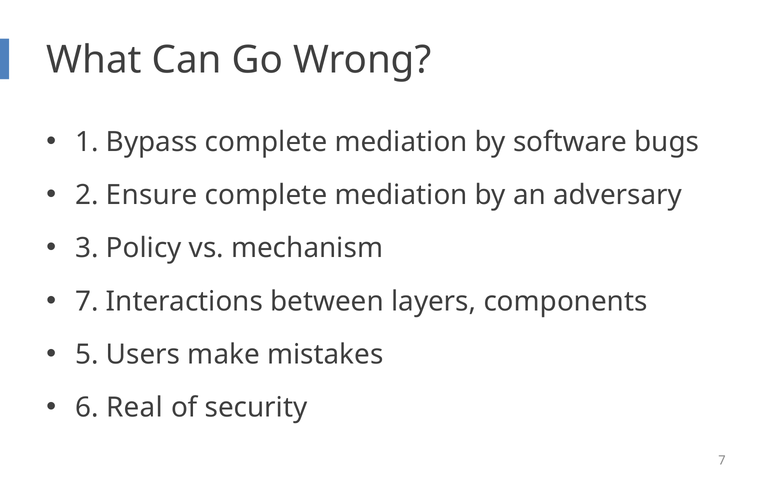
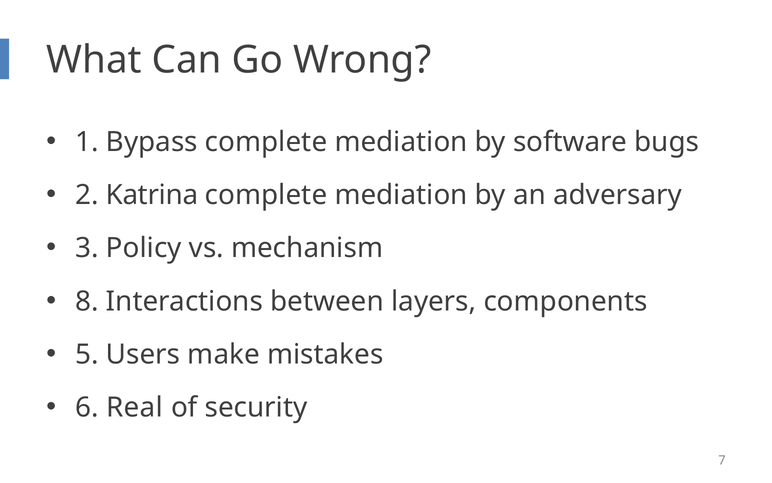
Ensure: Ensure -> Katrina
7 at (87, 301): 7 -> 8
